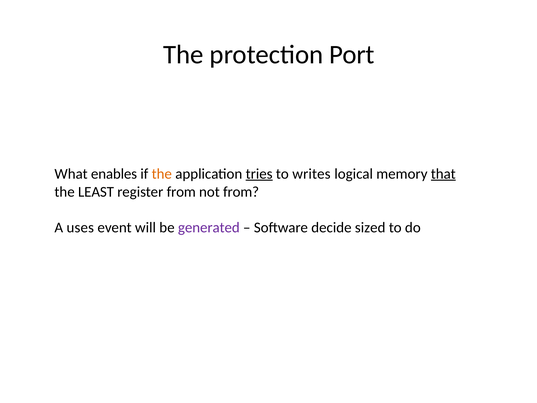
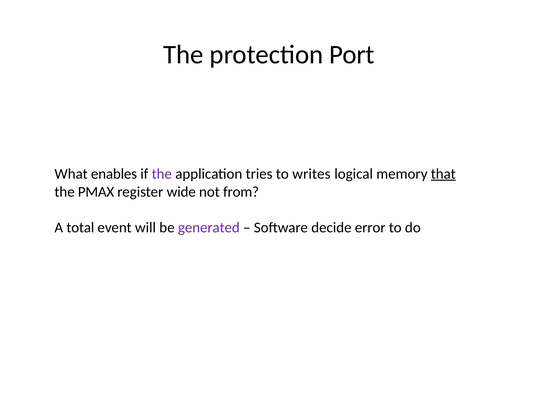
the at (162, 174) colour: orange -> purple
tries underline: present -> none
LEAST: LEAST -> PMAX
register from: from -> wide
uses: uses -> total
sized: sized -> error
